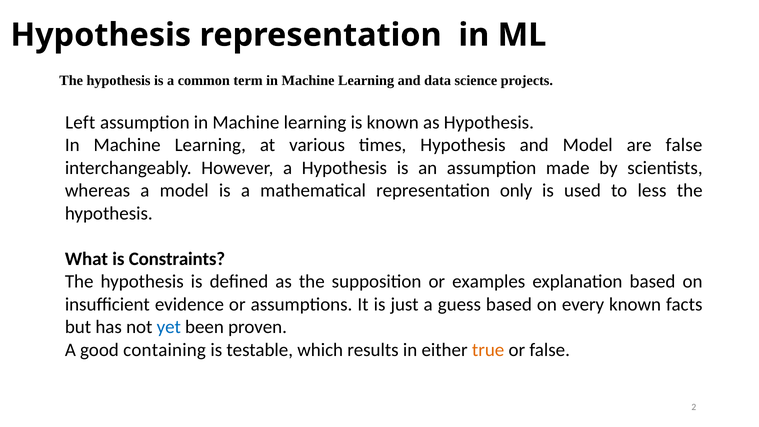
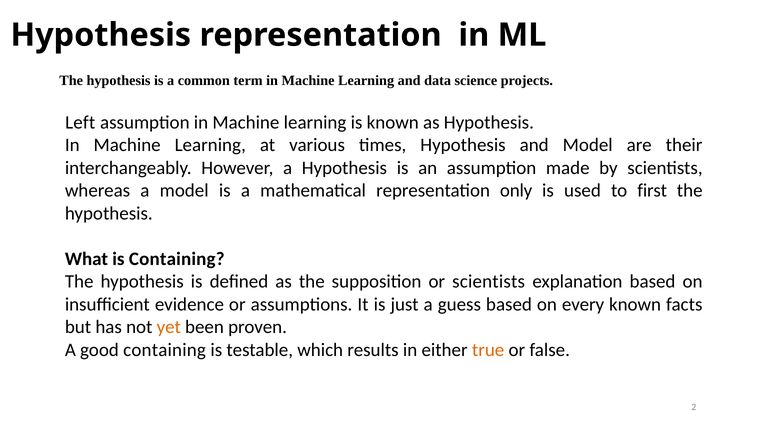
are false: false -> their
less: less -> first
is Constraints: Constraints -> Containing
or examples: examples -> scientists
yet colour: blue -> orange
